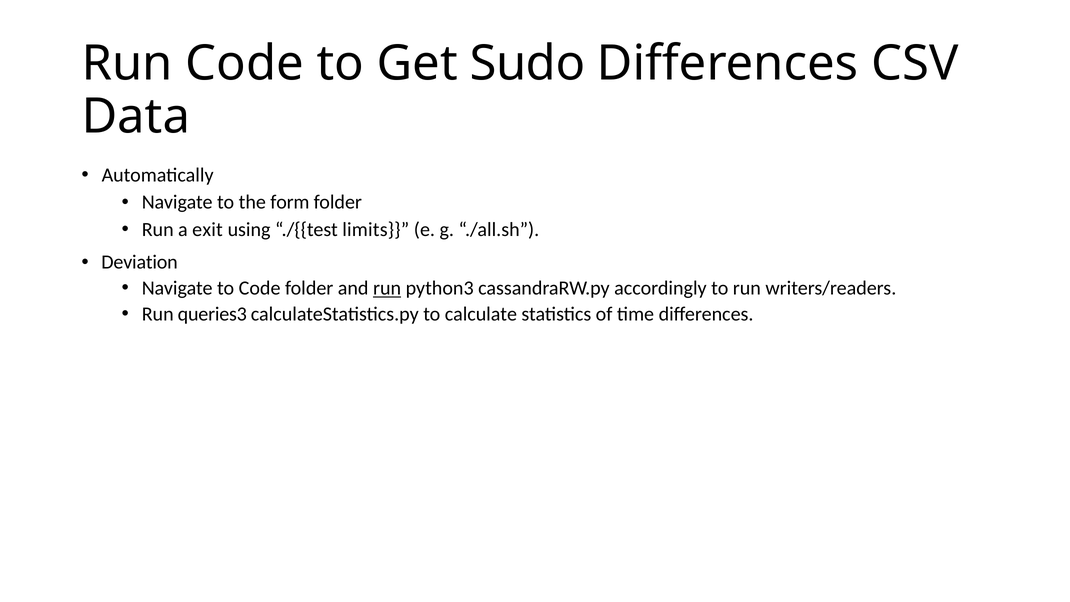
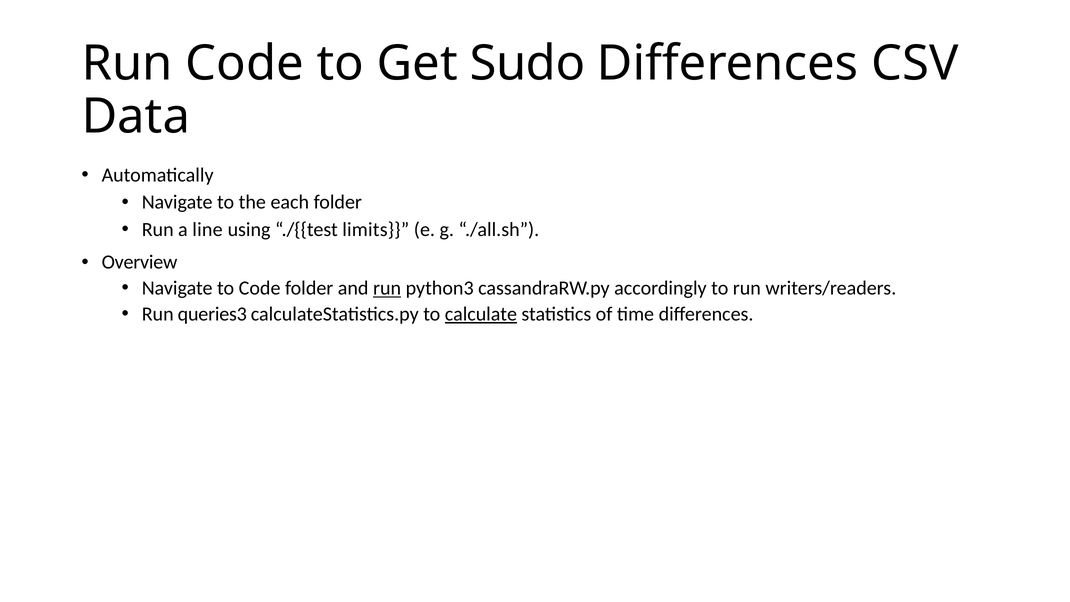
form: form -> each
exit: exit -> line
Deviation: Deviation -> Overview
calculate underline: none -> present
